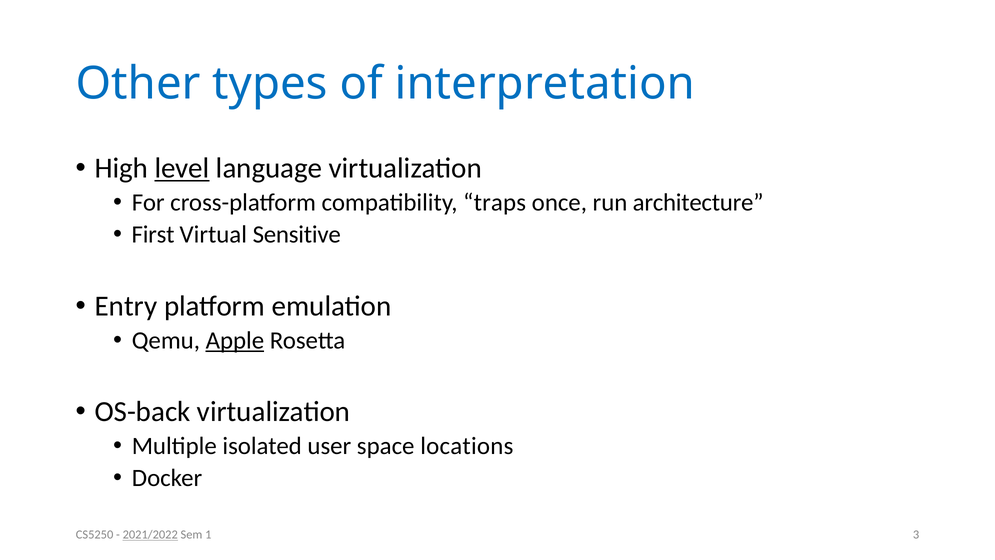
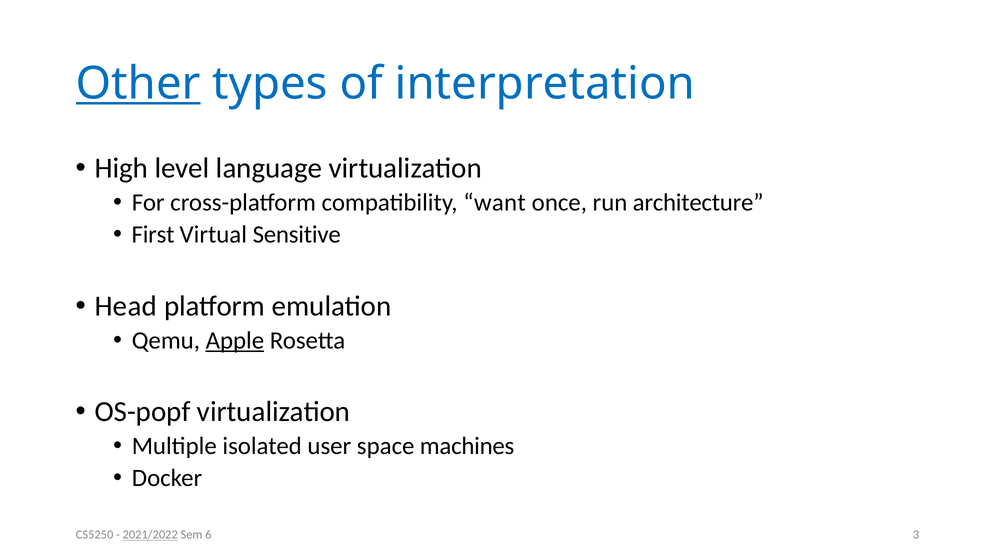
Other underline: none -> present
level underline: present -> none
traps: traps -> want
Entry: Entry -> Head
OS-back: OS-back -> OS-popf
locations: locations -> machines
1: 1 -> 6
